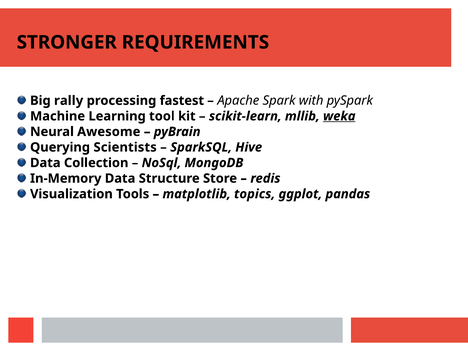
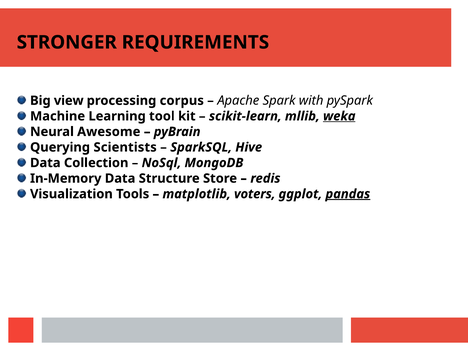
rally: rally -> view
fastest: fastest -> corpus
topics: topics -> voters
pandas underline: none -> present
